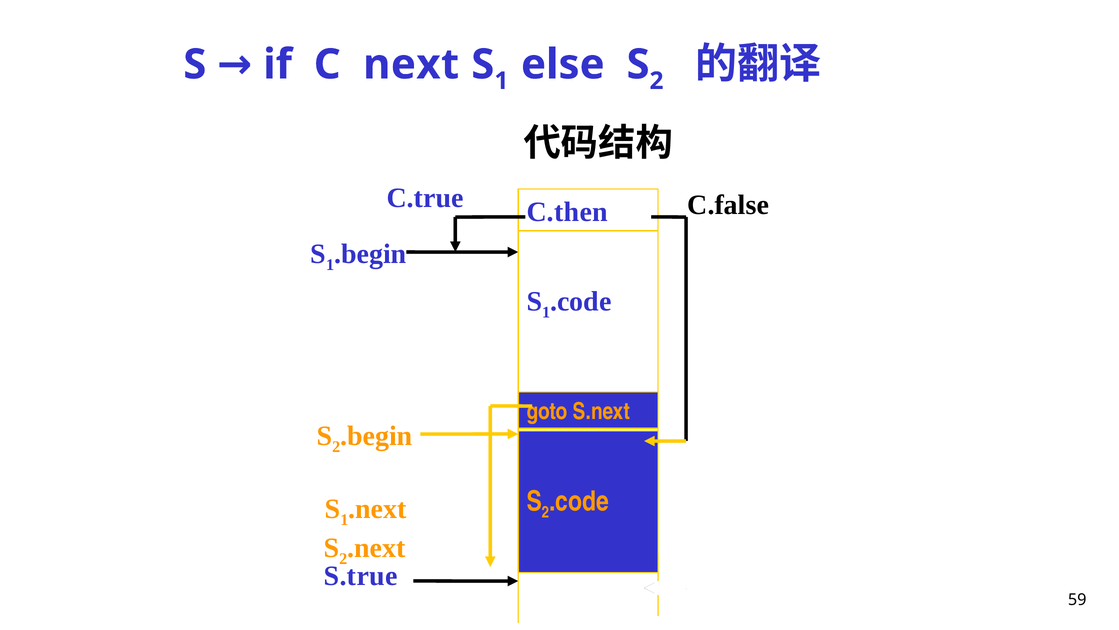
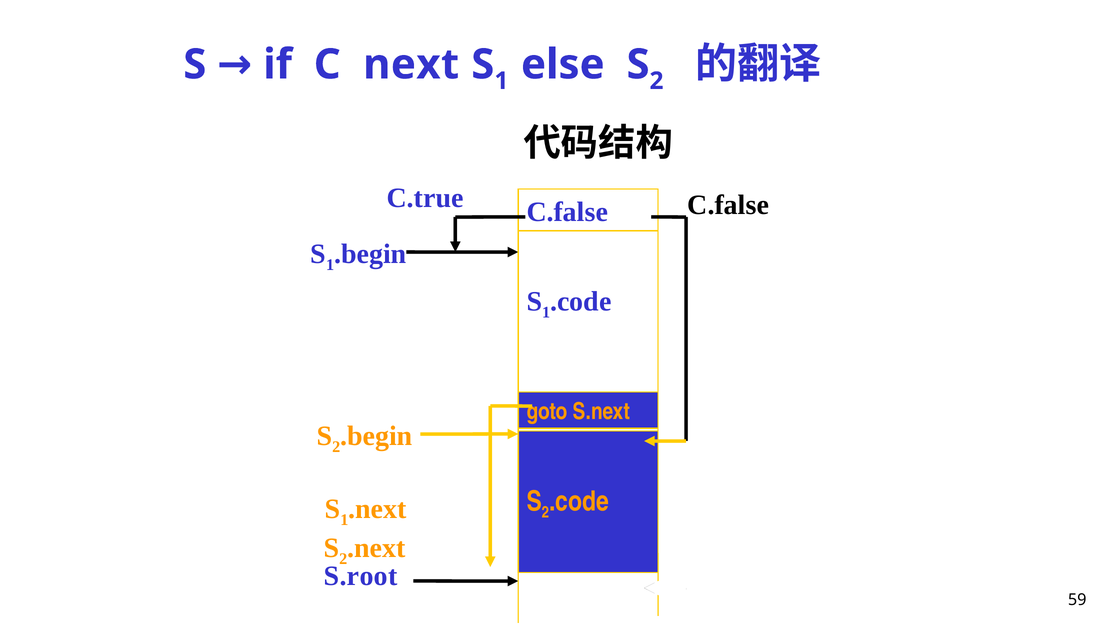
C.then at (567, 212): C.then -> C.false
S.true: S.true -> S.root
